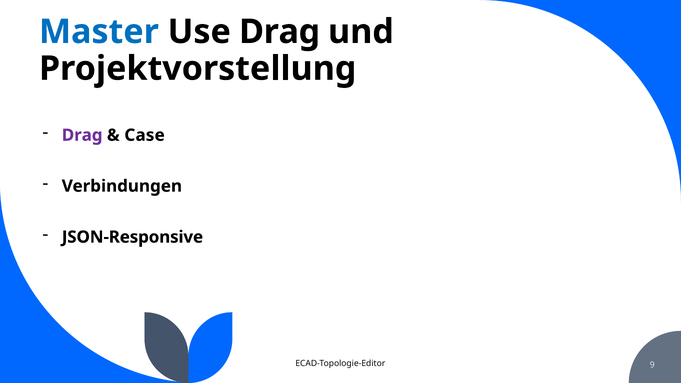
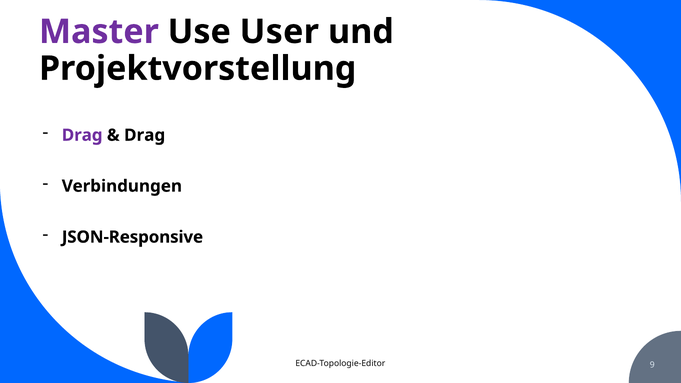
Master colour: blue -> purple
Use Drag: Drag -> User
Case at (145, 135): Case -> Drag
